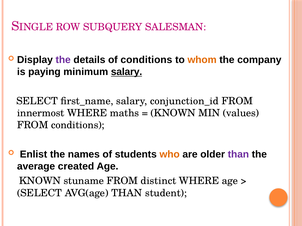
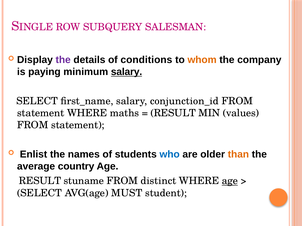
innermost at (41, 113): innermost -> statement
KNOWN at (173, 113): KNOWN -> RESULT
conditions at (78, 125): conditions -> statement
who colour: orange -> blue
than at (238, 155) colour: purple -> orange
created: created -> country
KNOWN at (40, 181): KNOWN -> RESULT
age at (230, 181) underline: none -> present
AVG(age THAN: THAN -> MUST
